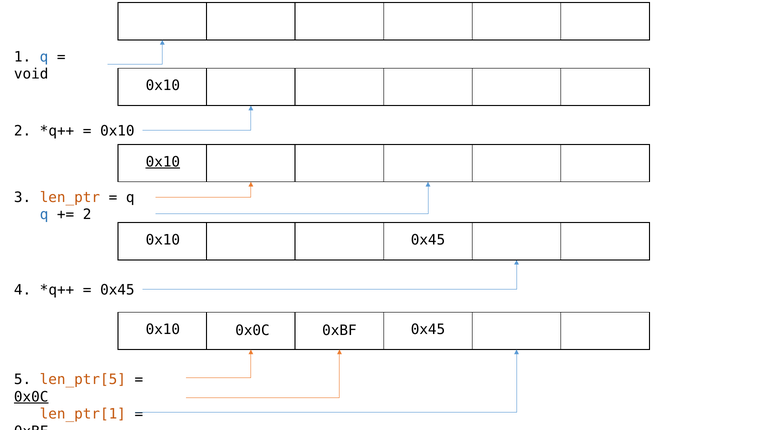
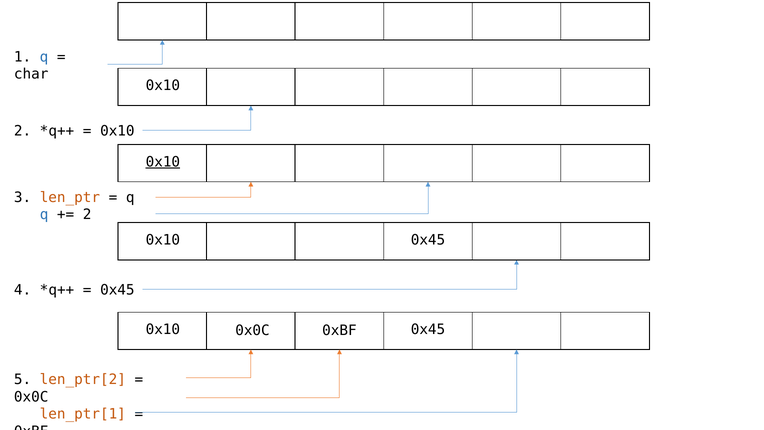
void: void -> char
len_ptr[5: len_ptr[5 -> len_ptr[2
0x0C at (31, 397) underline: present -> none
